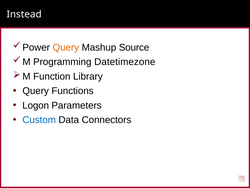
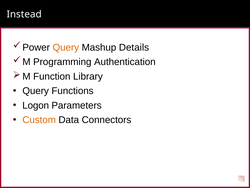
Source: Source -> Details
Datetimezone: Datetimezone -> Authentication
Custom colour: blue -> orange
